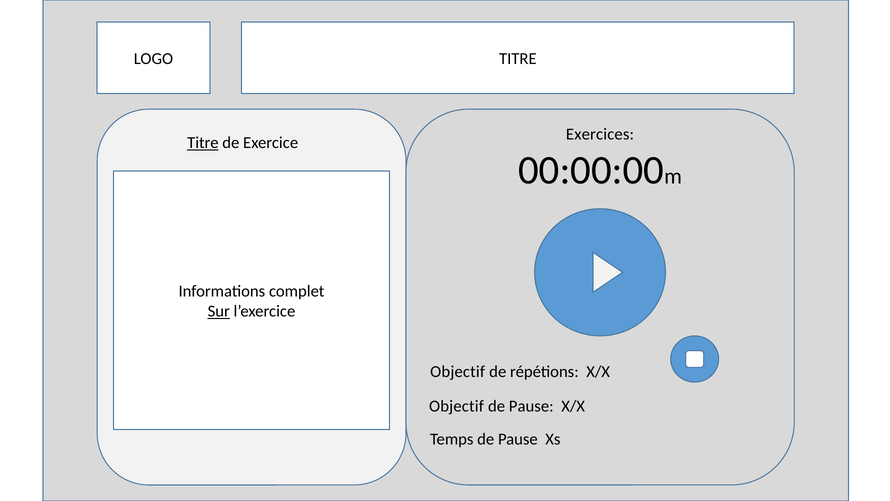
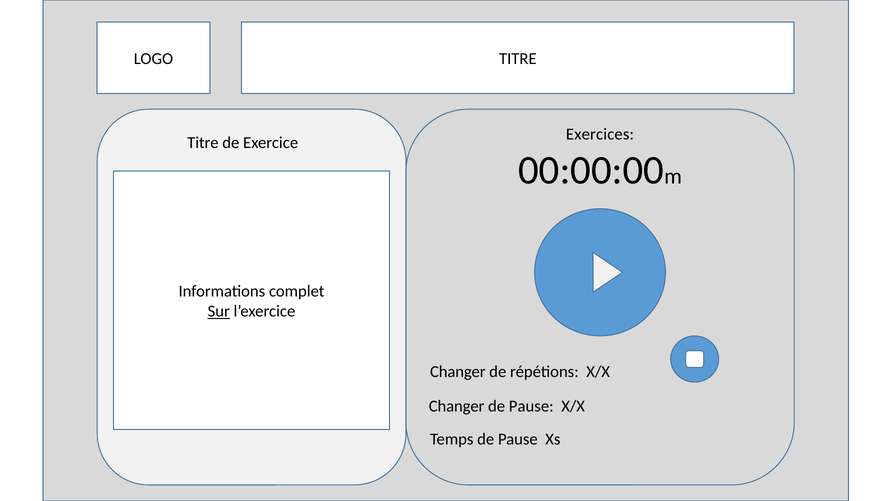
Titre at (203, 143) underline: present -> none
Objectif at (458, 371): Objectif -> Changer
Objectif at (456, 406): Objectif -> Changer
